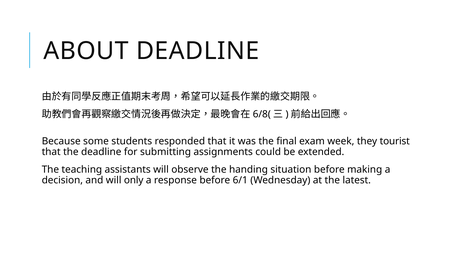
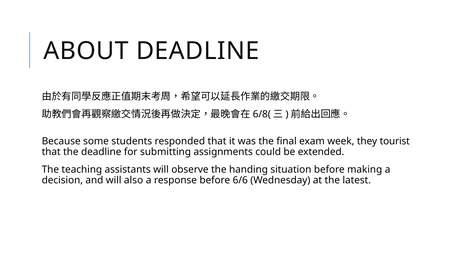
only: only -> also
6/1: 6/1 -> 6/6
